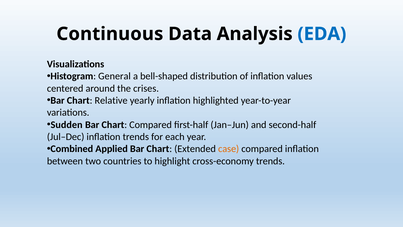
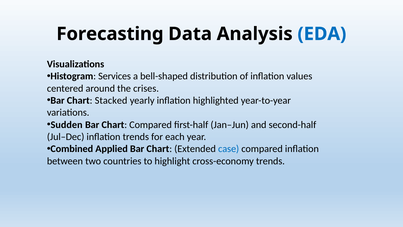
Continuous: Continuous -> Forecasting
General: General -> Services
Relative: Relative -> Stacked
case colour: orange -> blue
